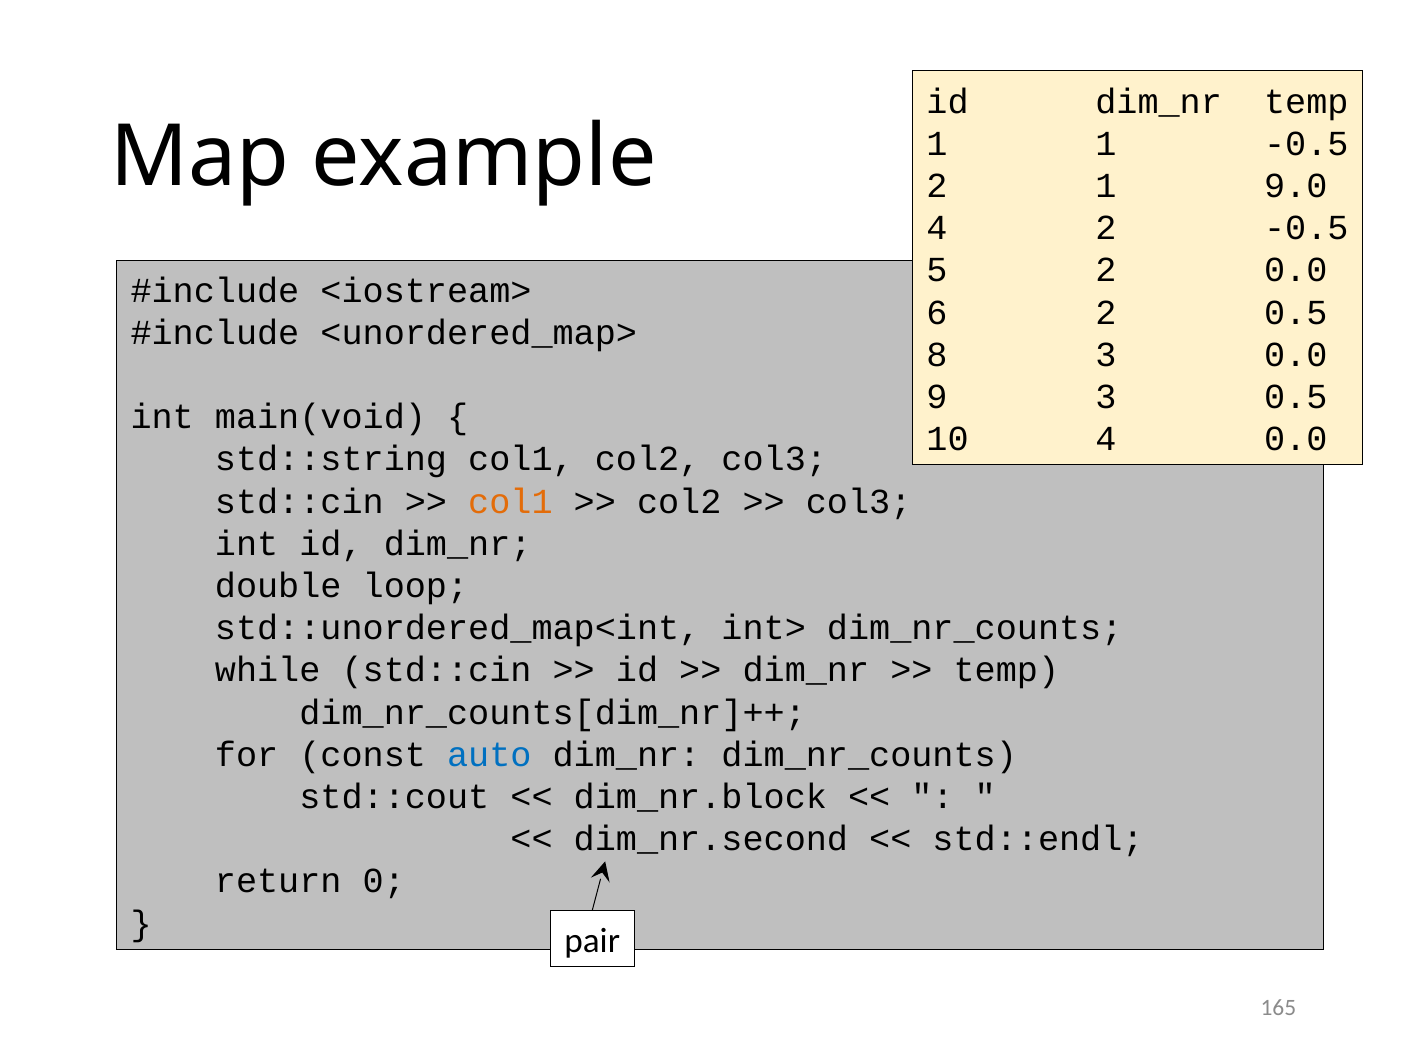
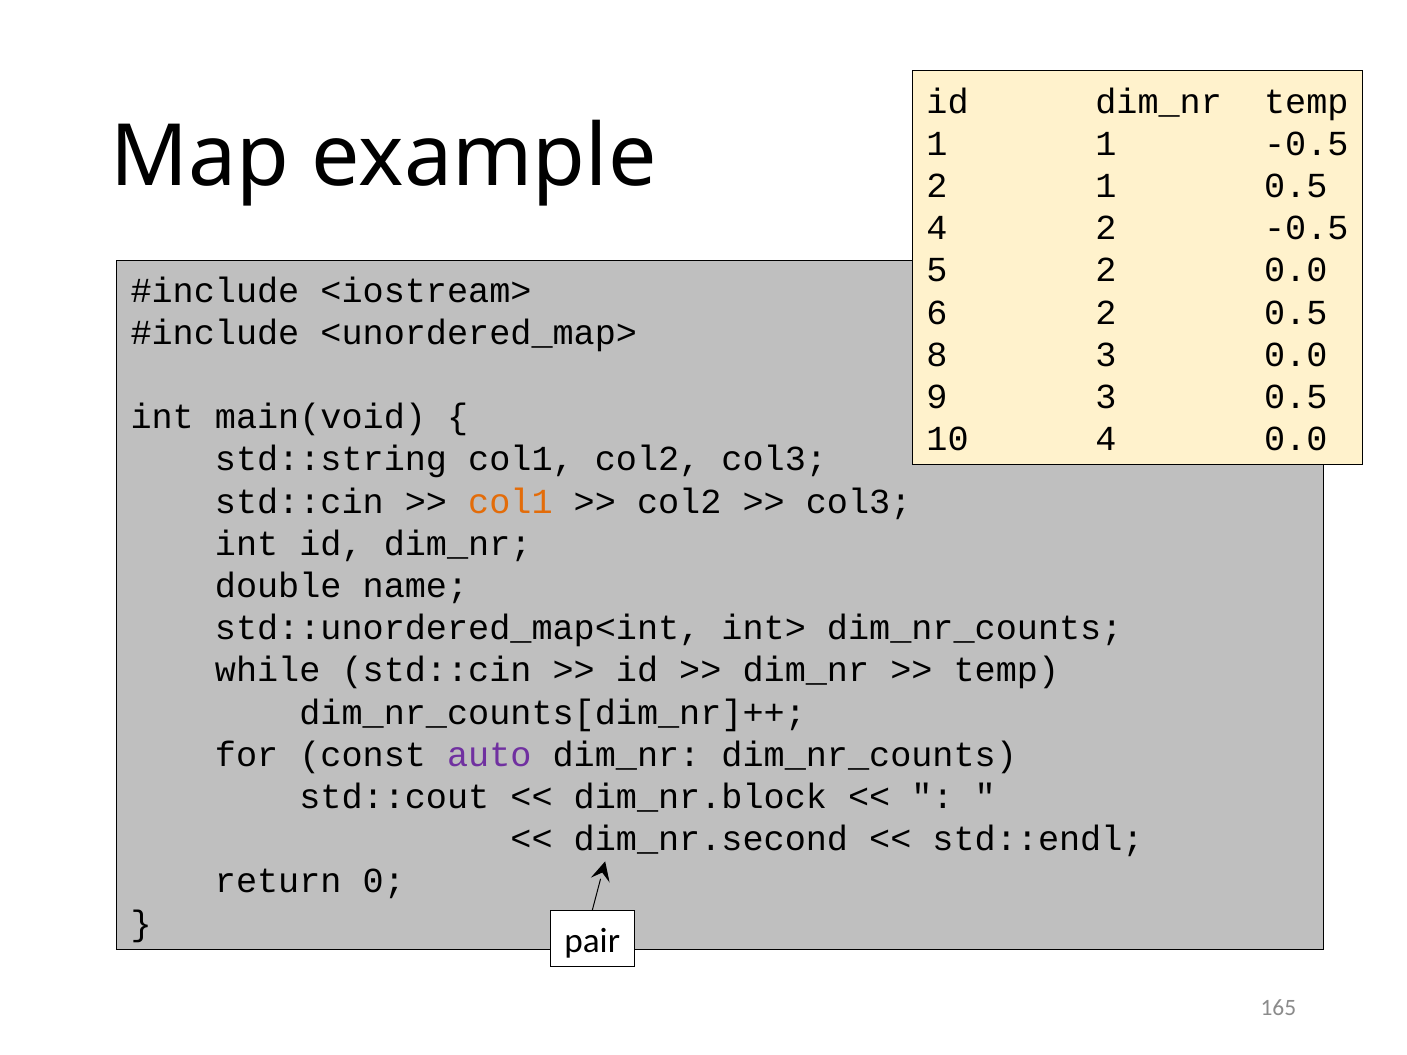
1 9.0: 9.0 -> 0.5
loop: loop -> name
auto colour: blue -> purple
